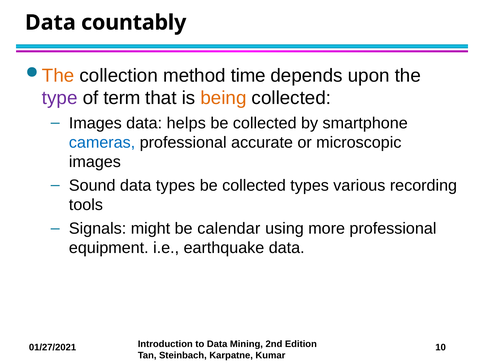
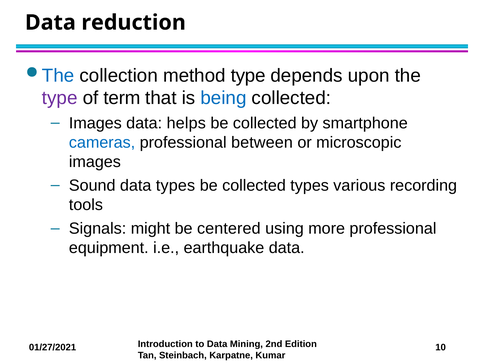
countably: countably -> reduction
The at (58, 75) colour: orange -> blue
method time: time -> type
being colour: orange -> blue
accurate: accurate -> between
calendar: calendar -> centered
